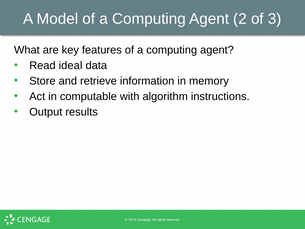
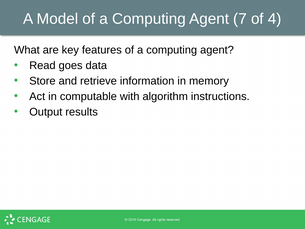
2: 2 -> 7
3: 3 -> 4
ideal: ideal -> goes
